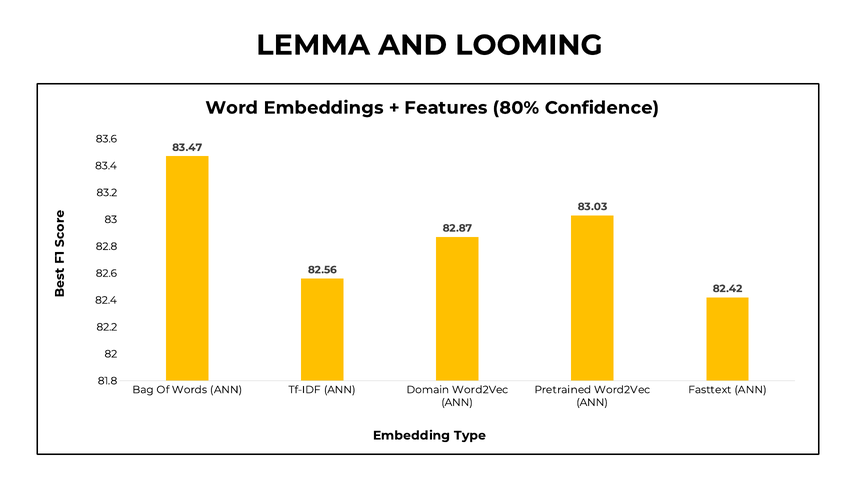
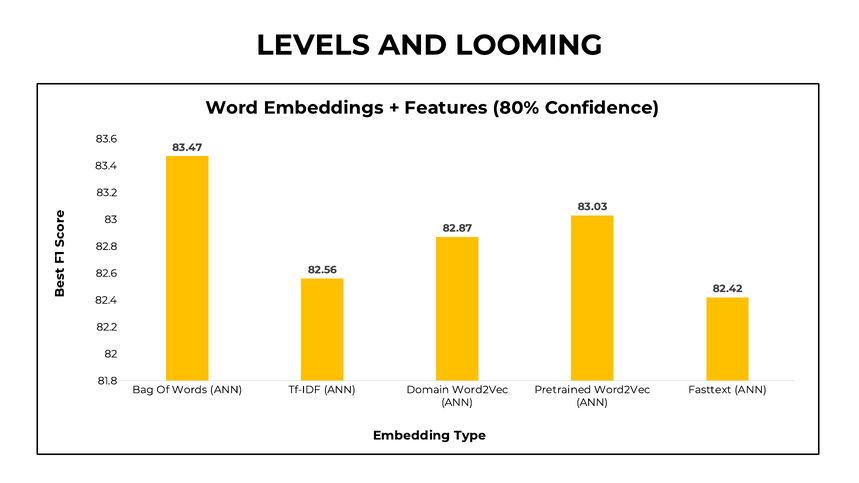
LEMMA: LEMMA -> LEVELS
